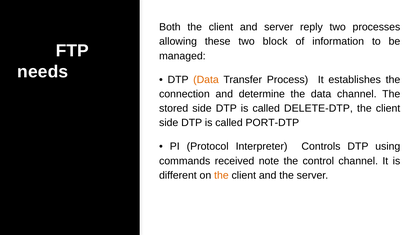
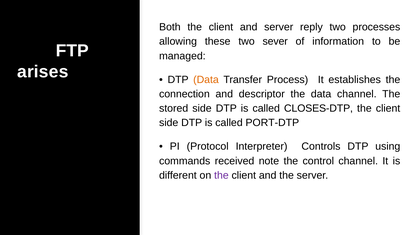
block: block -> sever
needs: needs -> arises
determine: determine -> descriptor
DELETE-DTP: DELETE-DTP -> CLOSES-DTP
the at (221, 176) colour: orange -> purple
